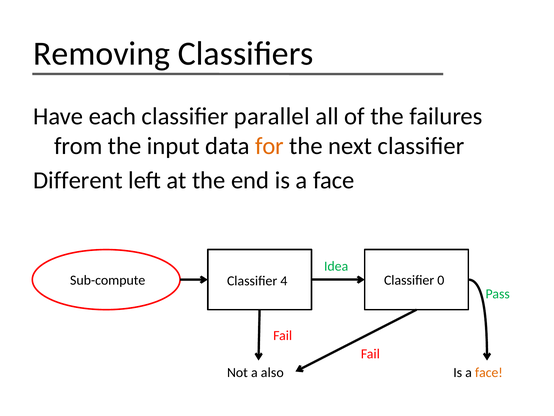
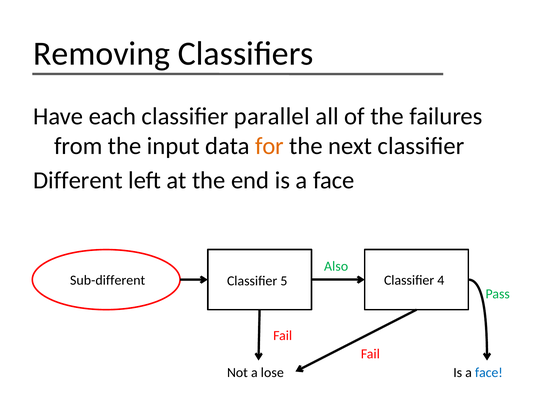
Idea: Idea -> Also
Sub-compute: Sub-compute -> Sub-different
4: 4 -> 5
0: 0 -> 4
also: also -> lose
face at (489, 372) colour: orange -> blue
